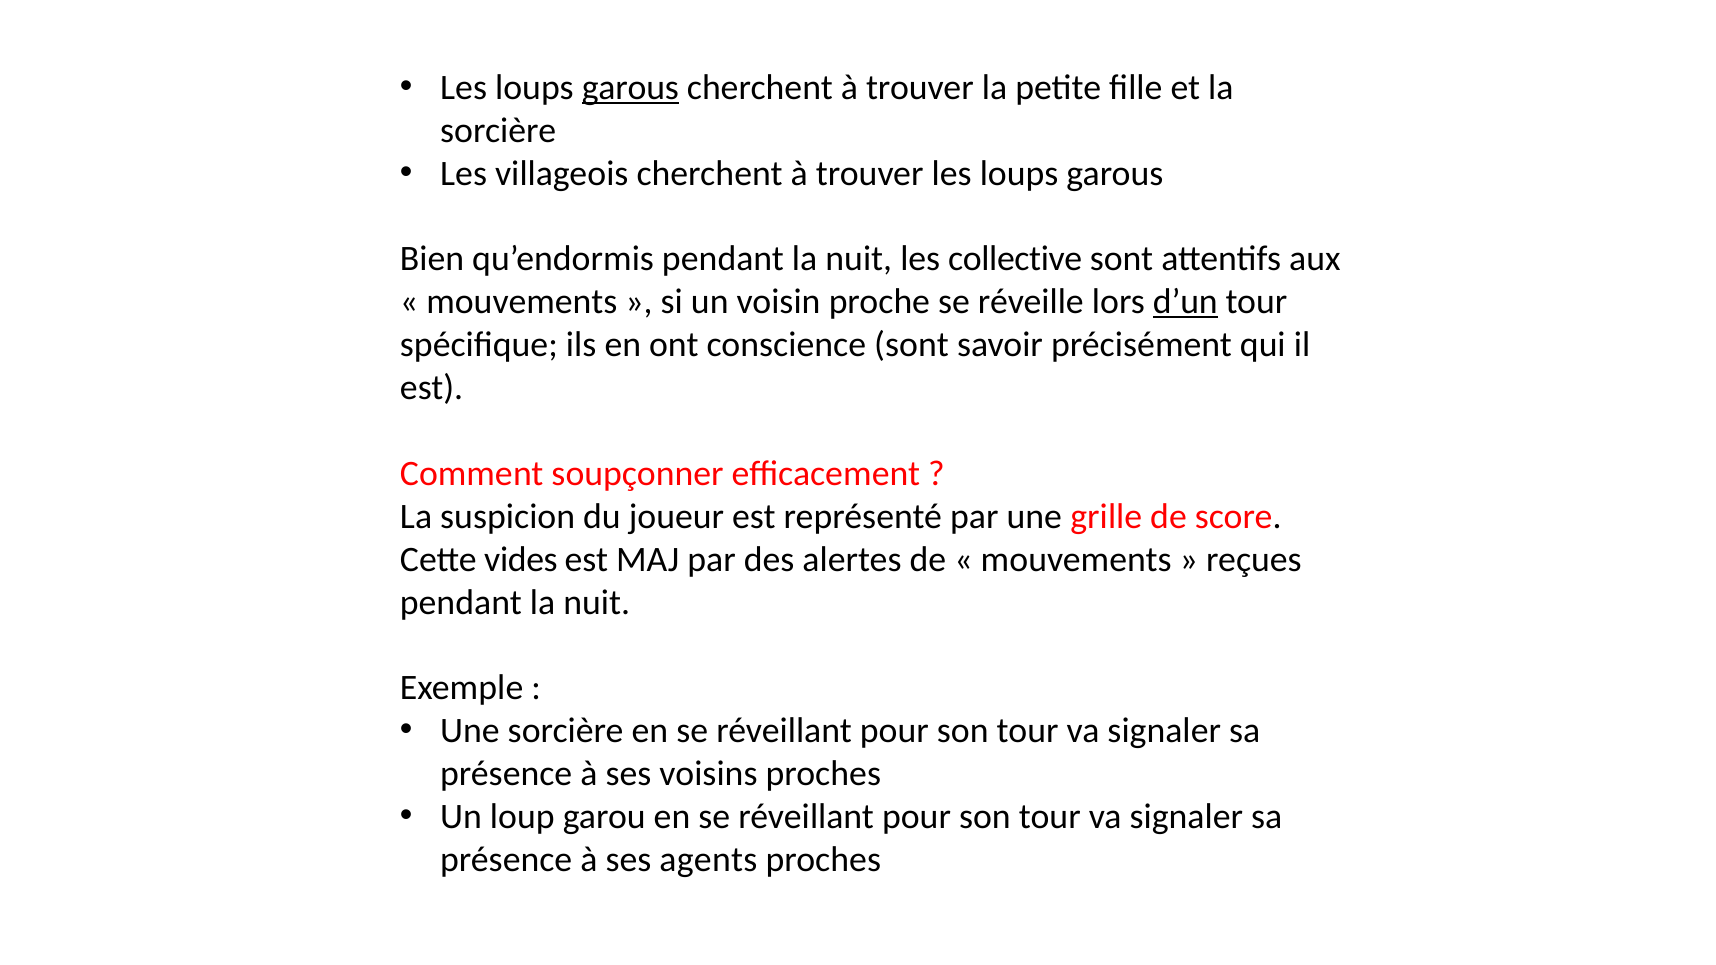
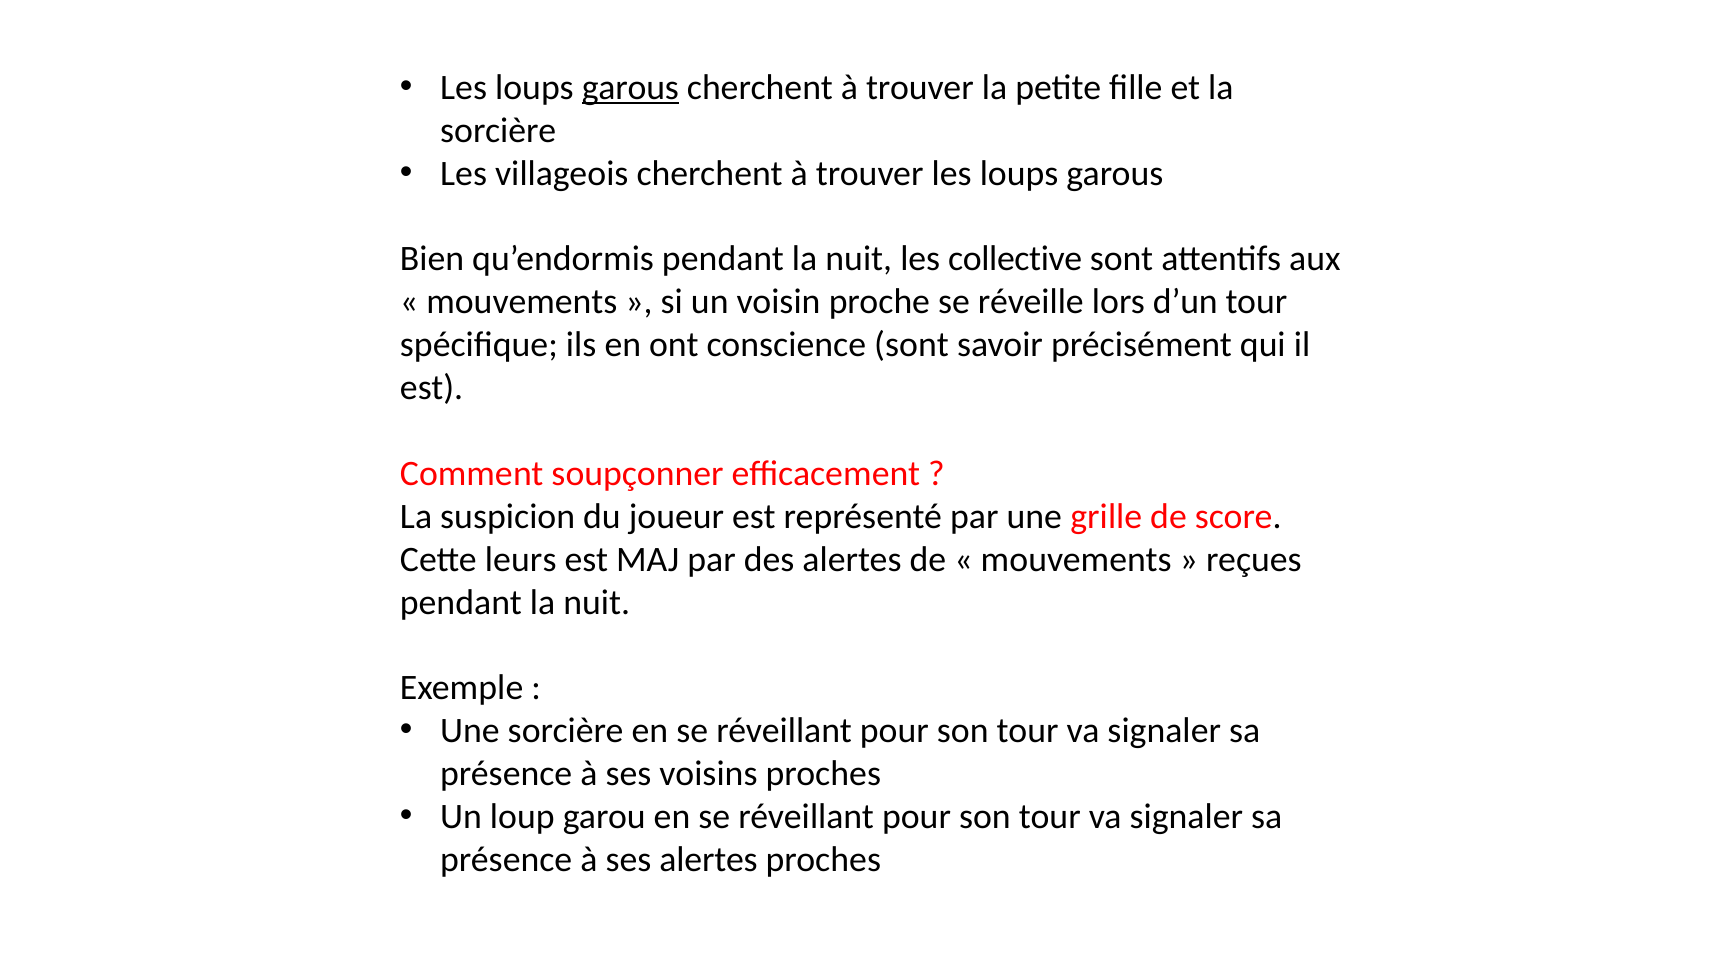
d’un underline: present -> none
vides: vides -> leurs
ses agents: agents -> alertes
